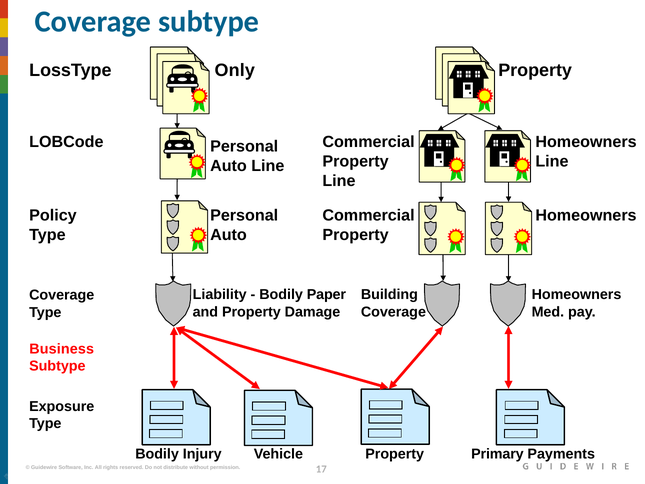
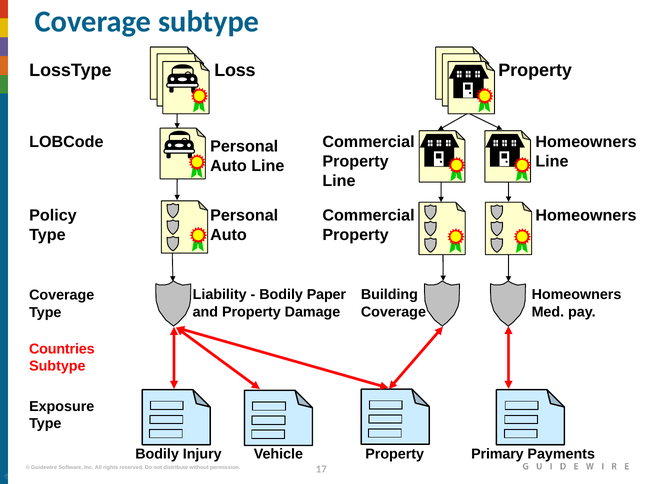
Only: Only -> Loss
Business: Business -> Countries
